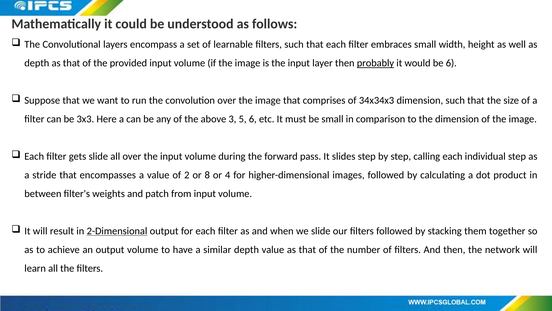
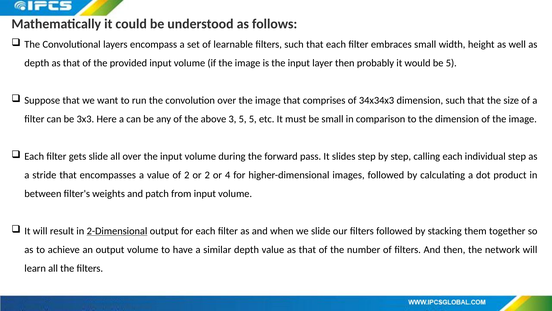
probably underline: present -> none
be 6: 6 -> 5
5 6: 6 -> 5
or 8: 8 -> 2
